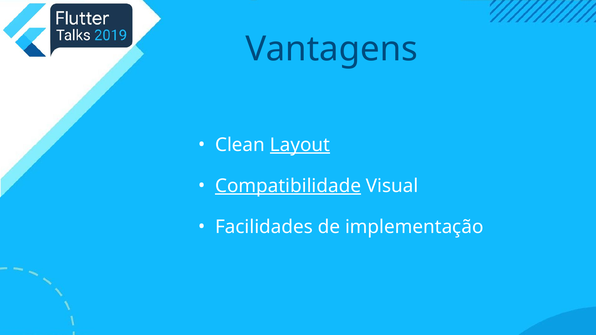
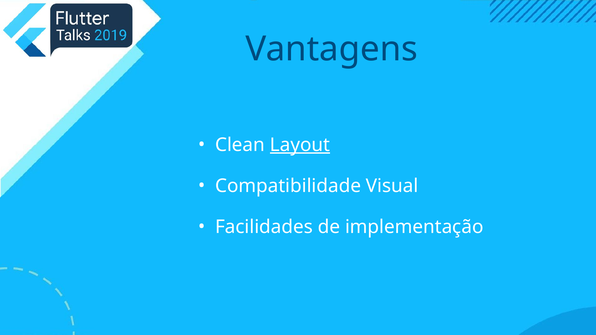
Compatibilidade underline: present -> none
